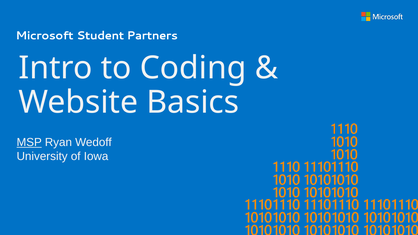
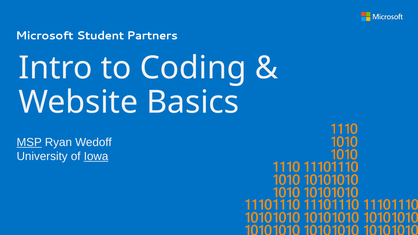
Iowa underline: none -> present
